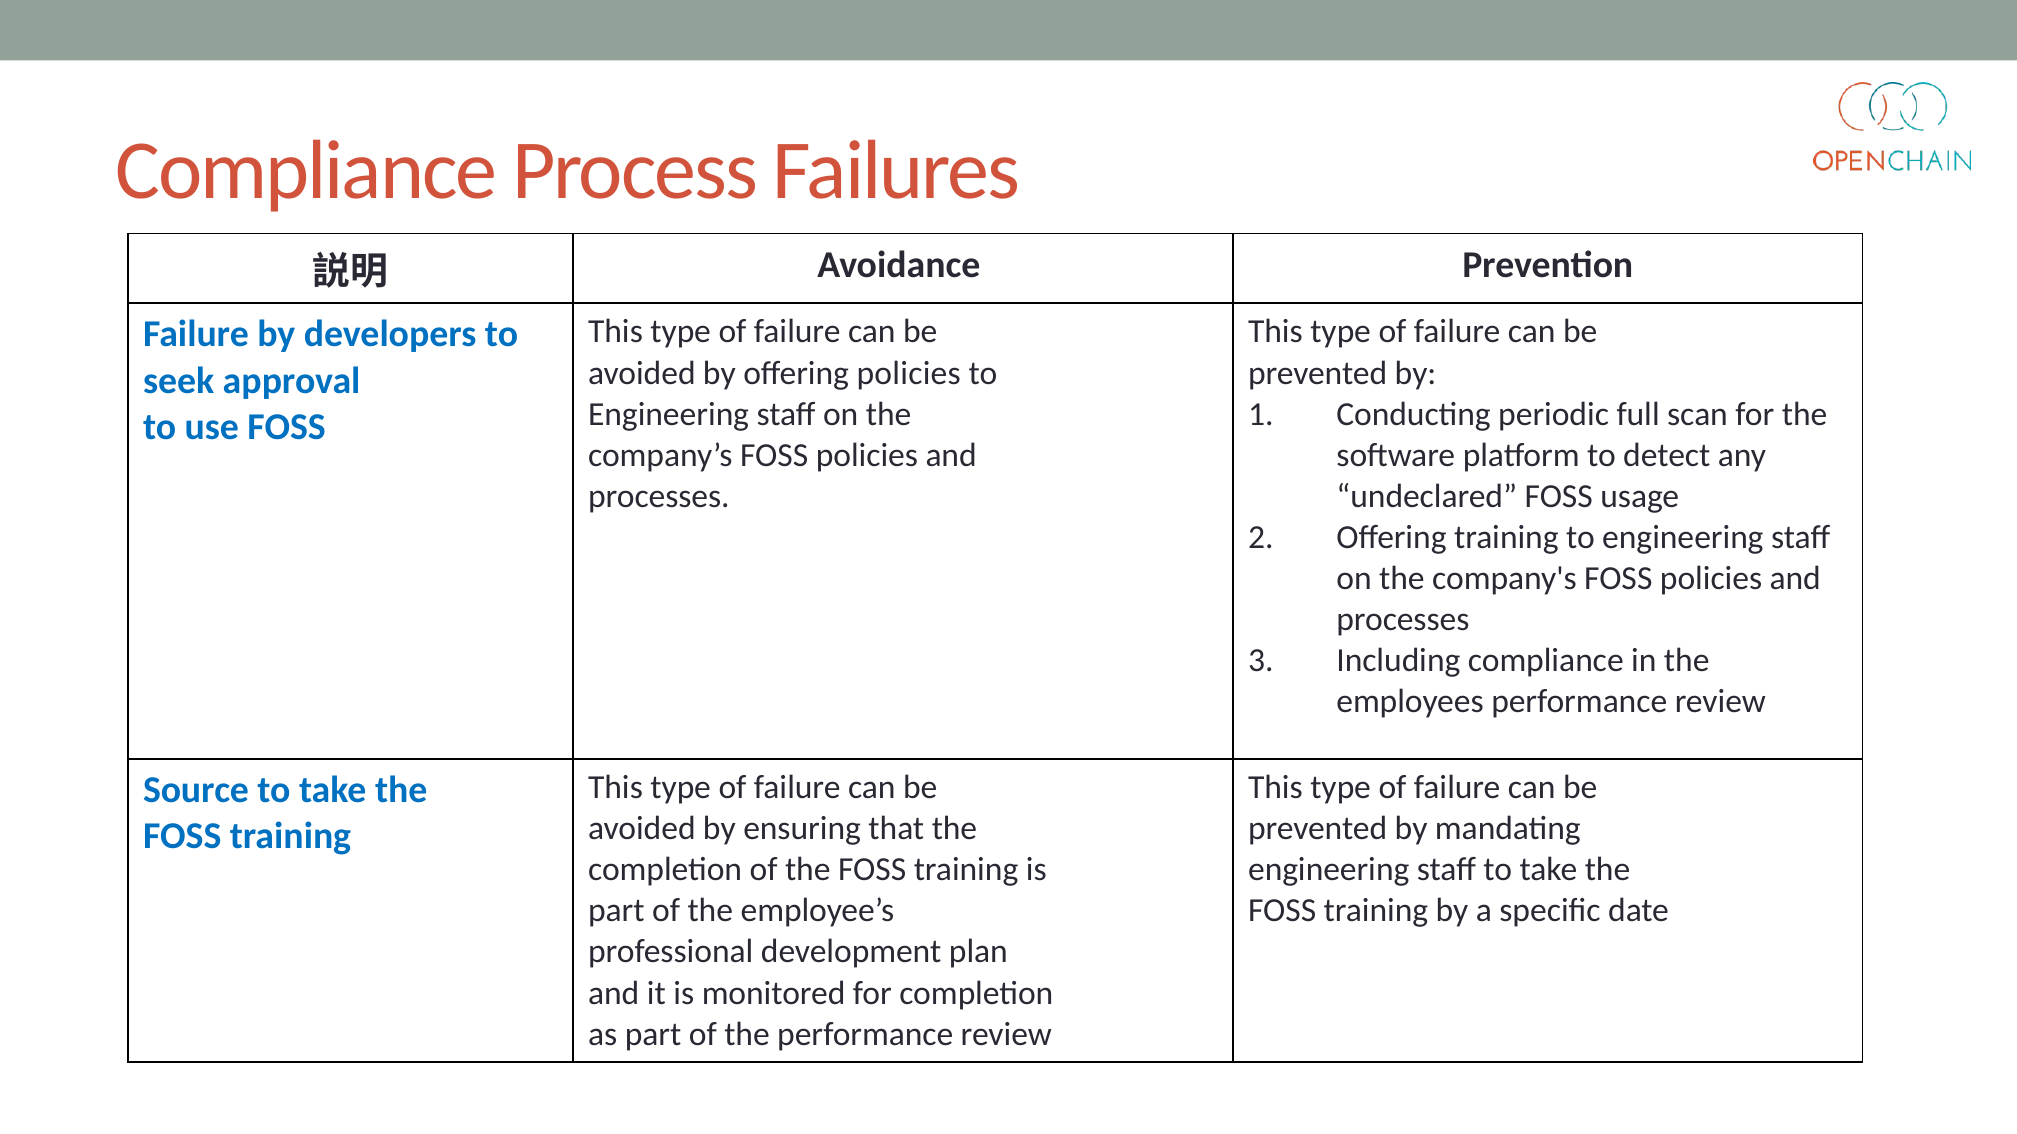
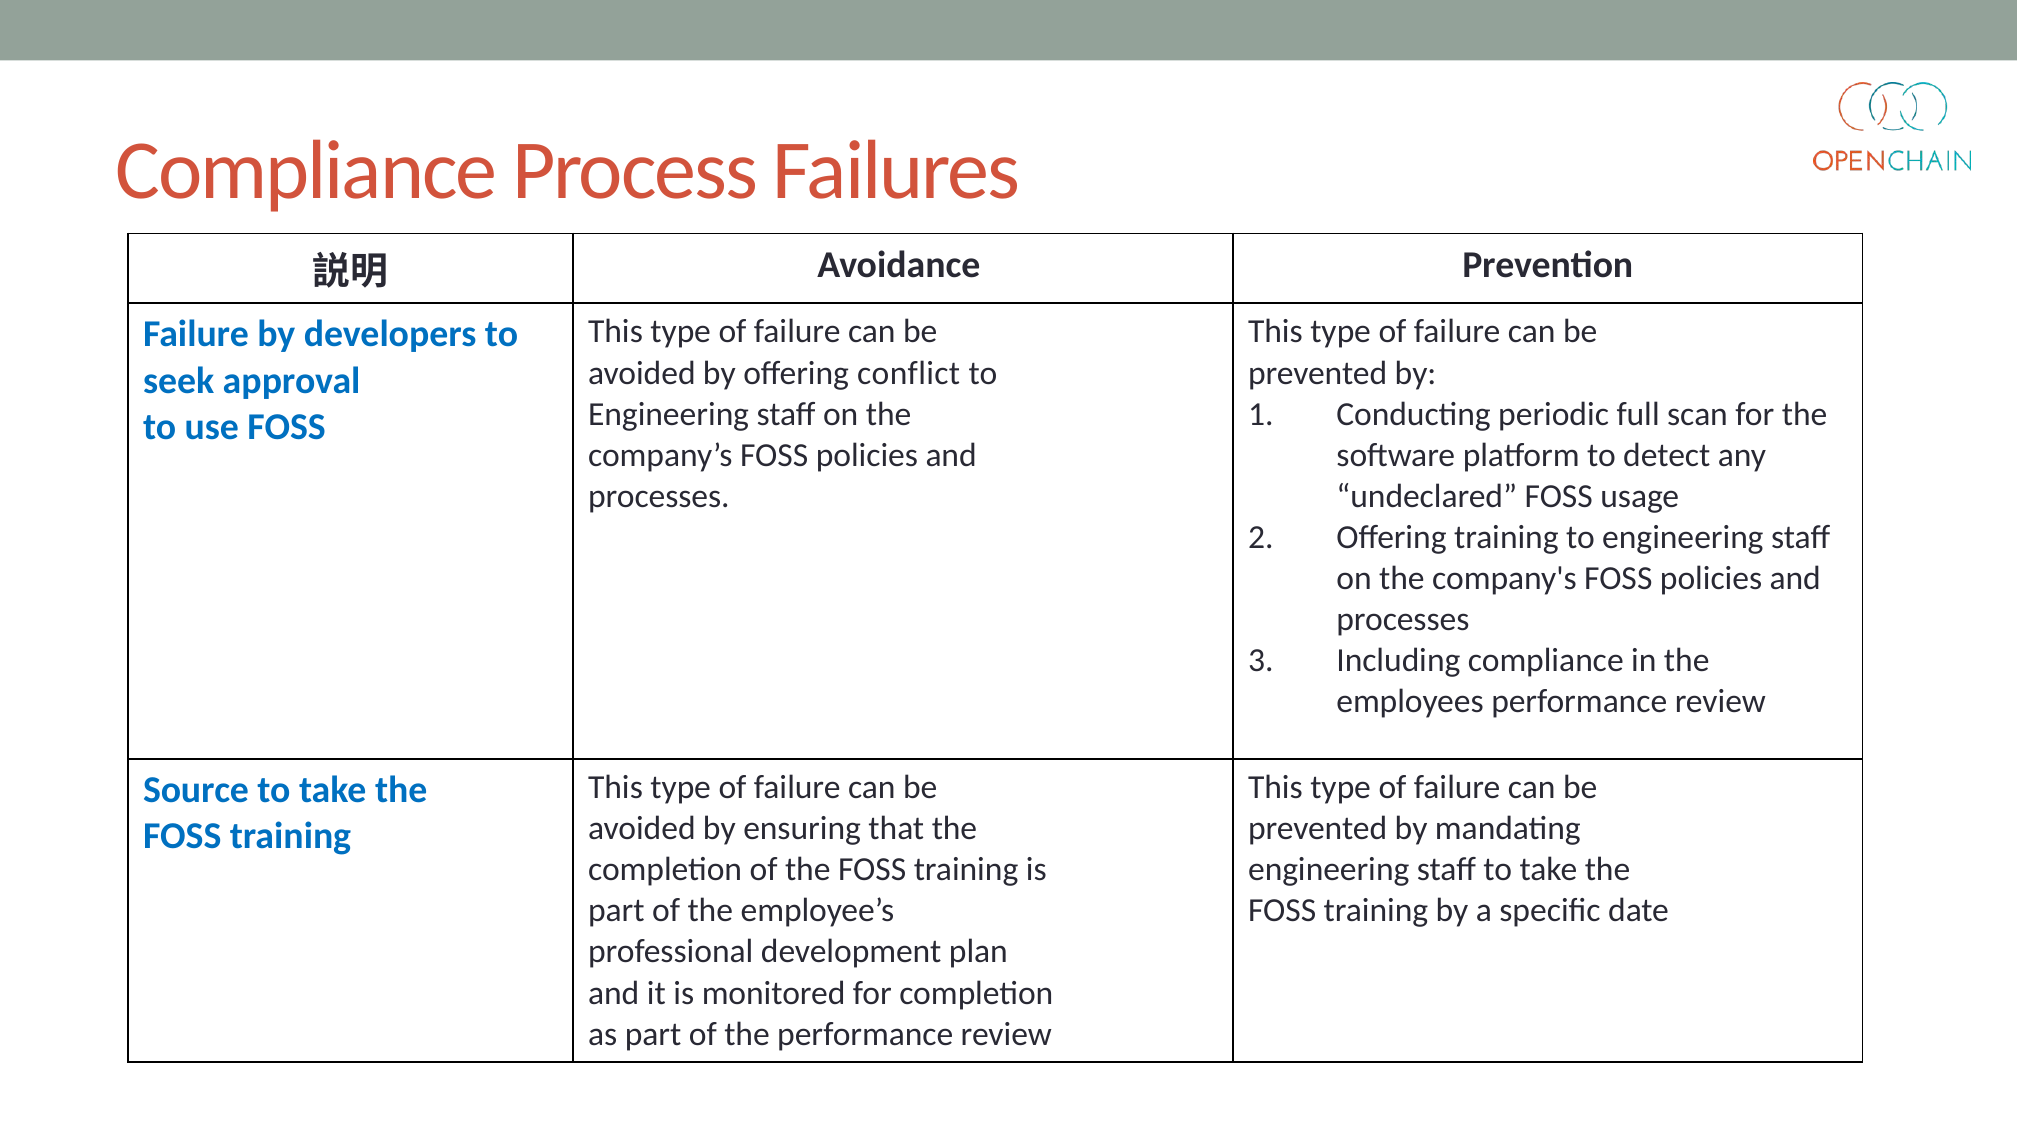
offering policies: policies -> conflict
